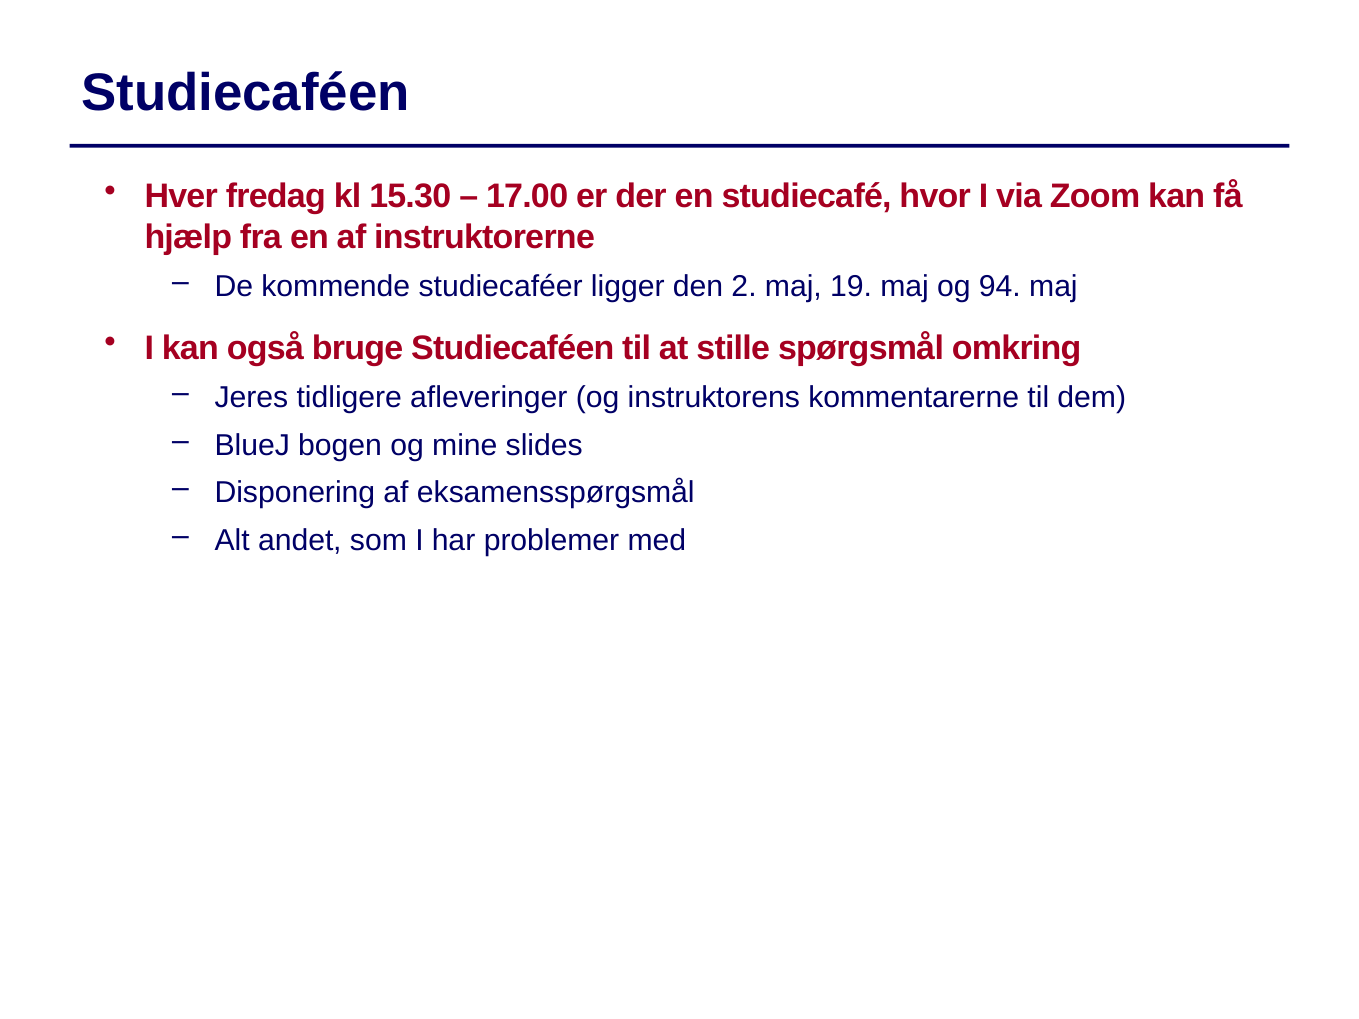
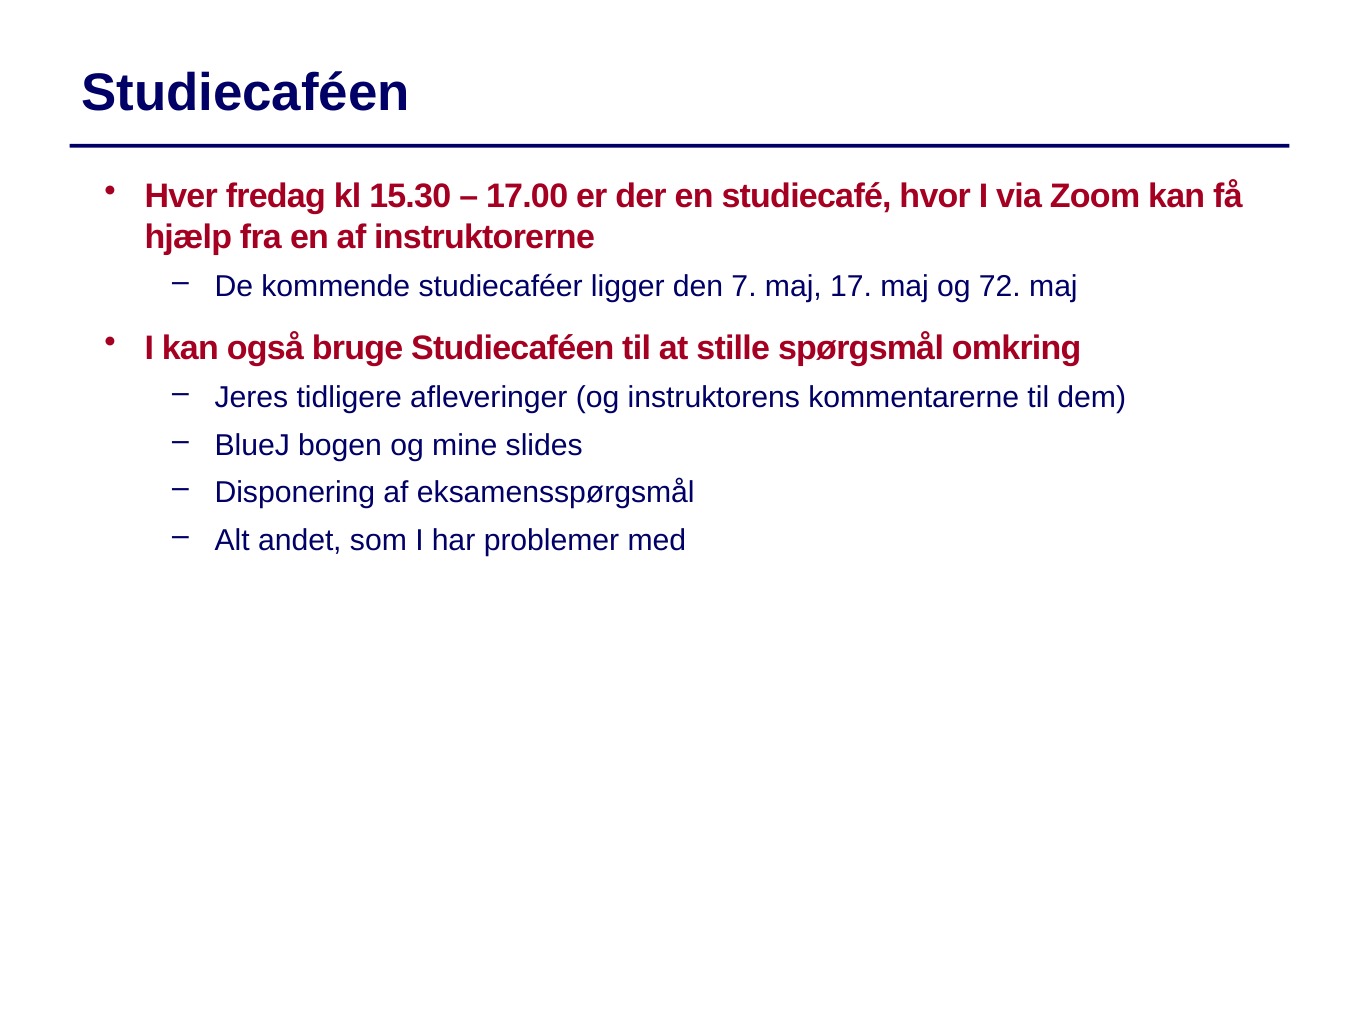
2: 2 -> 7
19: 19 -> 17
94: 94 -> 72
